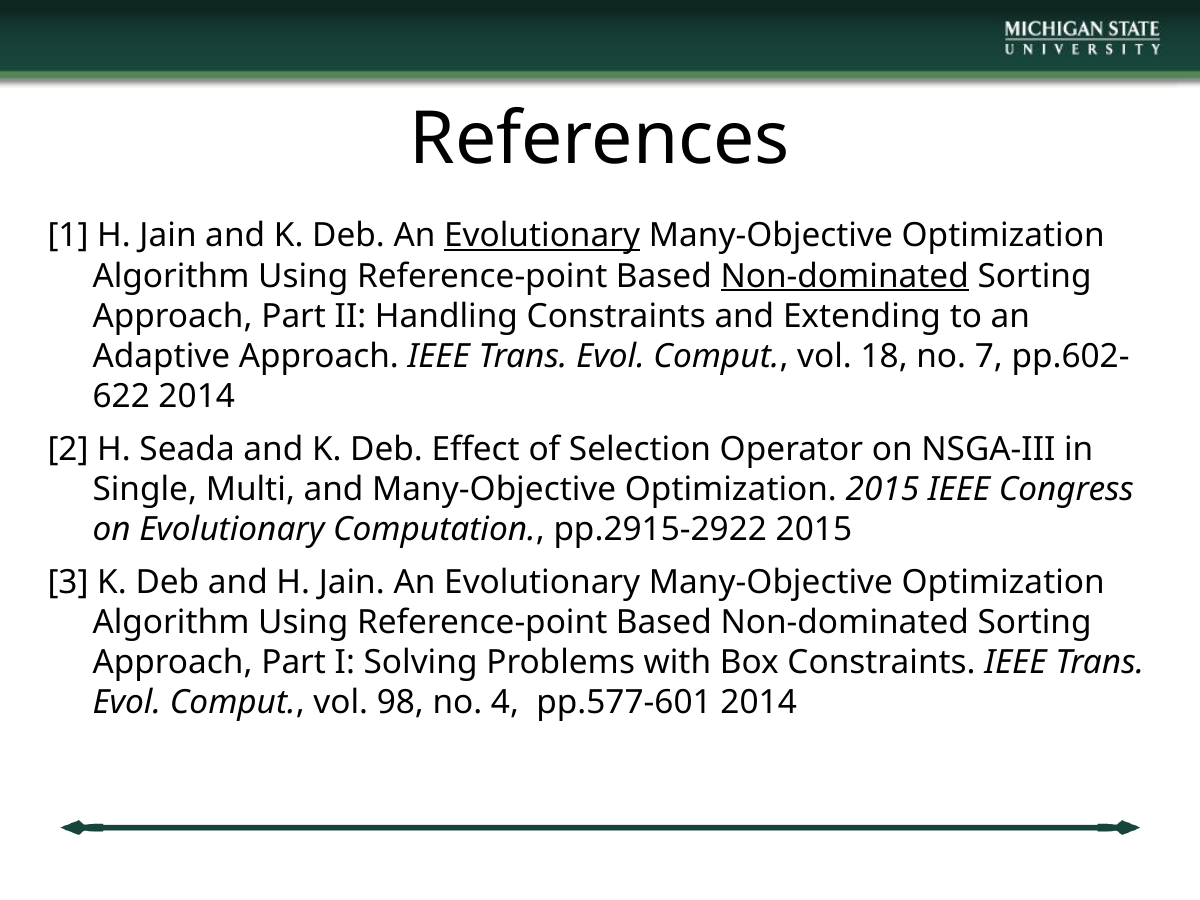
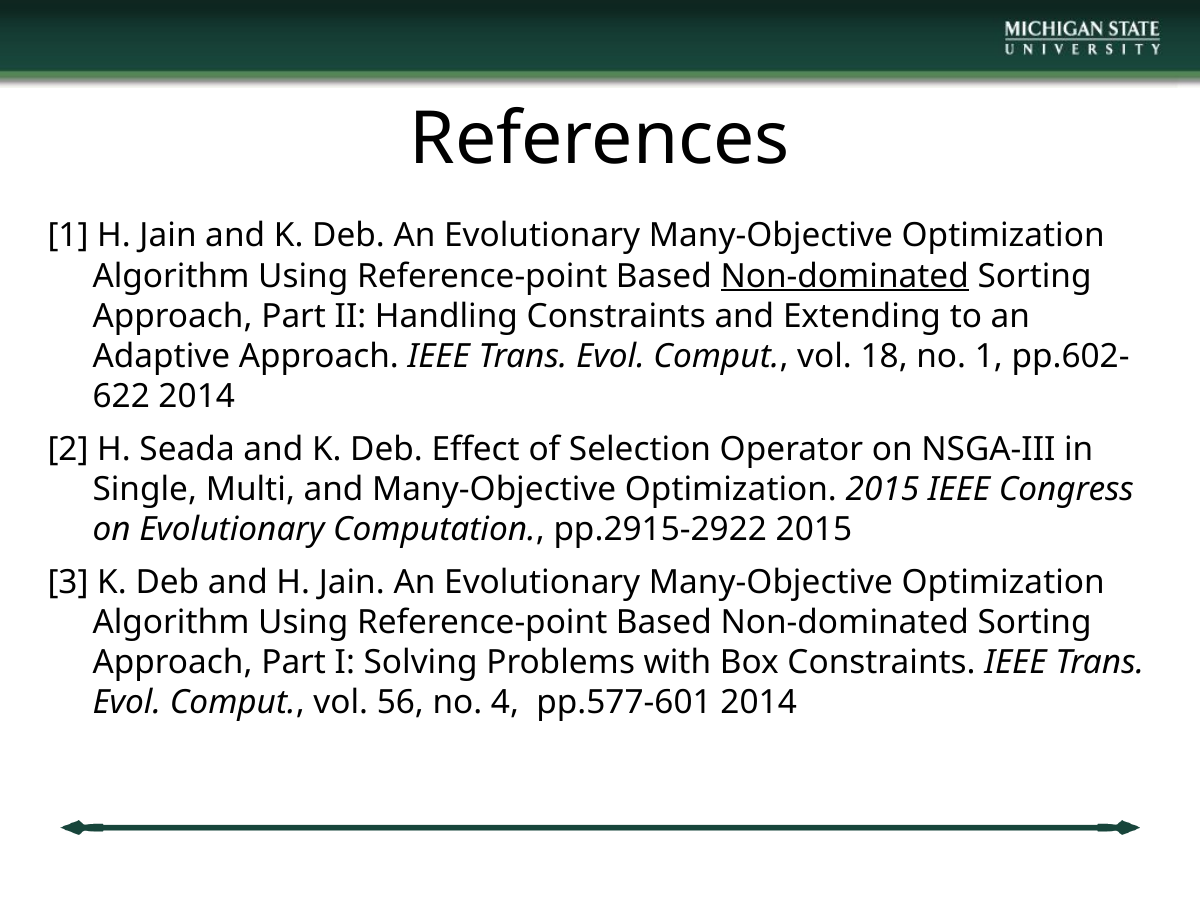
Evolutionary at (542, 236) underline: present -> none
no 7: 7 -> 1
98: 98 -> 56
